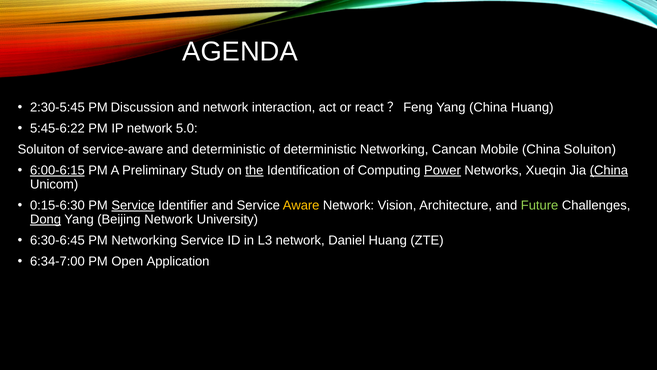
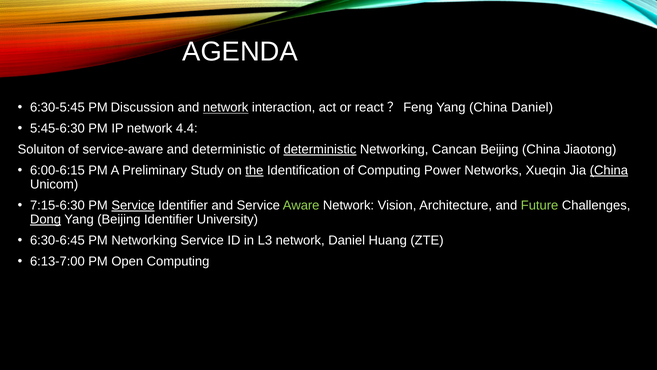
2:30-5:45: 2:30-5:45 -> 6:30-5:45
network at (226, 108) underline: none -> present
China Huang: Huang -> Daniel
5:45-6:22: 5:45-6:22 -> 5:45-6:30
5.0: 5.0 -> 4.4
deterministic at (320, 149) underline: none -> present
Cancan Mobile: Mobile -> Beijing
China Soluiton: Soluiton -> Jiaotong
6:00-6:15 underline: present -> none
Power underline: present -> none
0:15-6:30: 0:15-6:30 -> 7:15-6:30
Aware colour: yellow -> light green
Beijing Network: Network -> Identifier
6:34-7:00: 6:34-7:00 -> 6:13-7:00
Open Application: Application -> Computing
